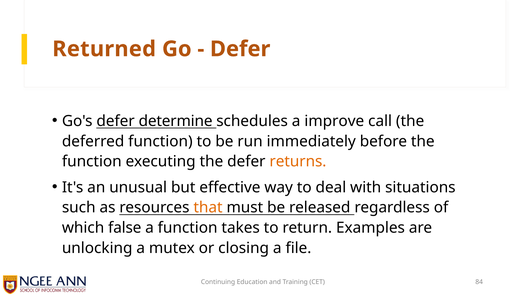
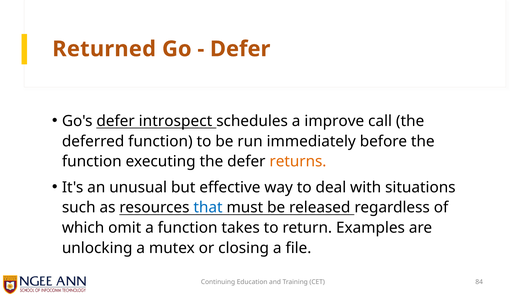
determine: determine -> introspect
that colour: orange -> blue
false: false -> omit
